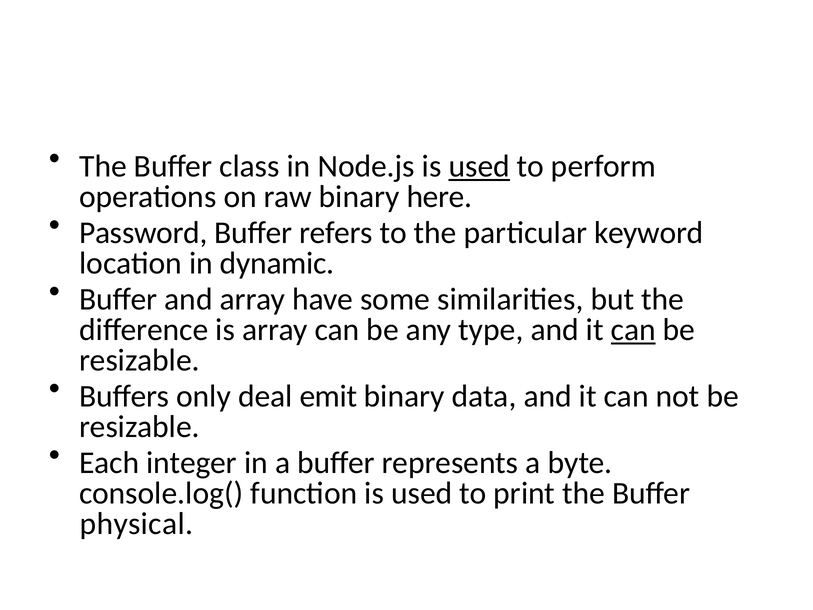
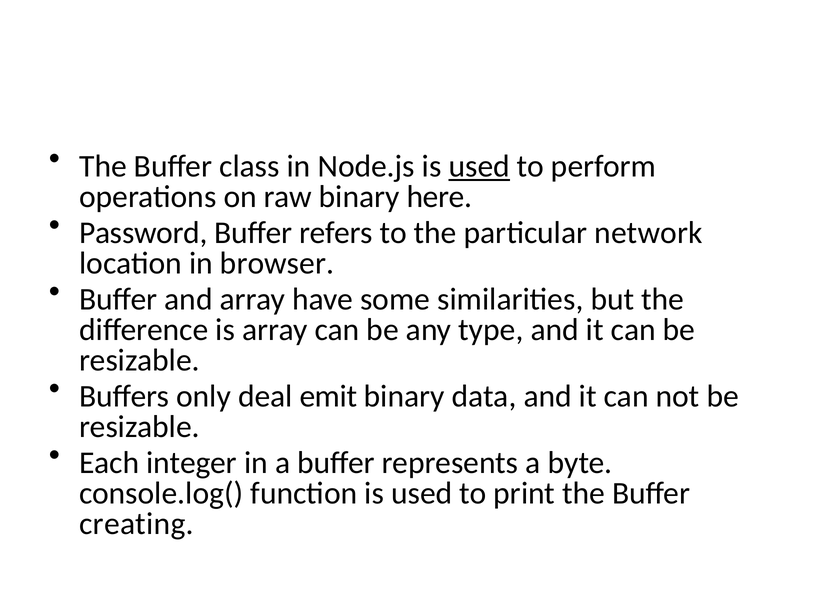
keyword: keyword -> network
dynamic: dynamic -> browser
can at (633, 330) underline: present -> none
physical: physical -> creating
